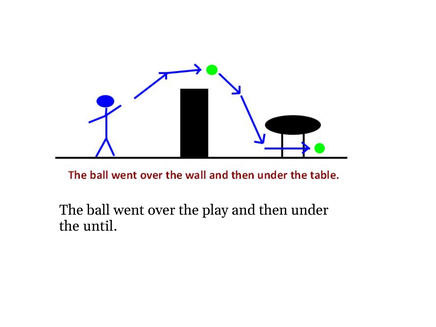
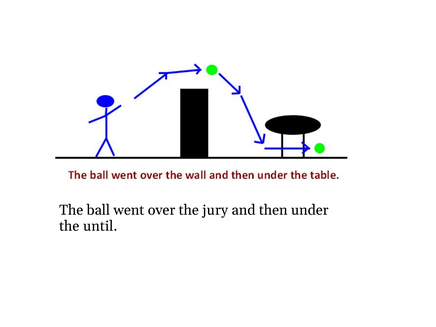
play: play -> jury
